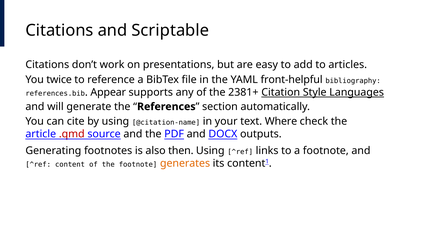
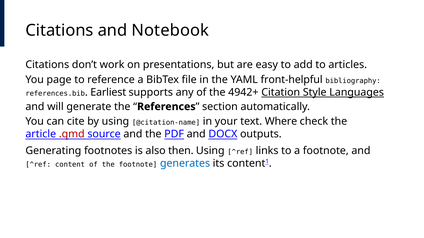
Scriptable: Scriptable -> Notebook
twice: twice -> page
Appear: Appear -> Earliest
2381+: 2381+ -> 4942+
generates colour: orange -> blue
